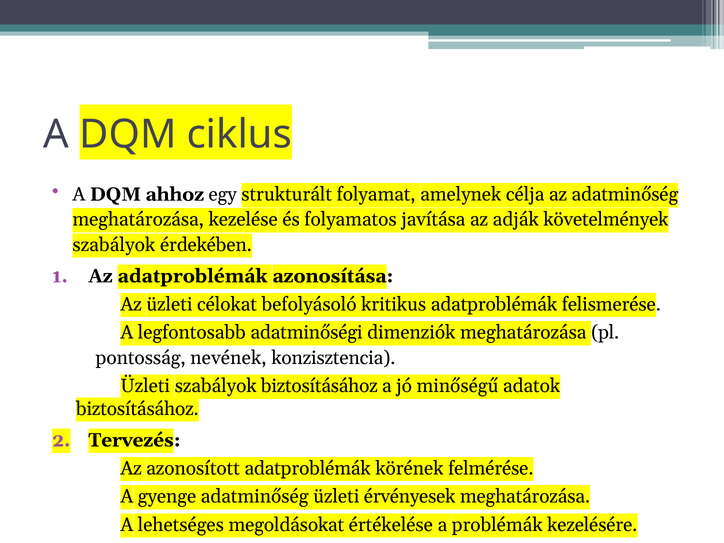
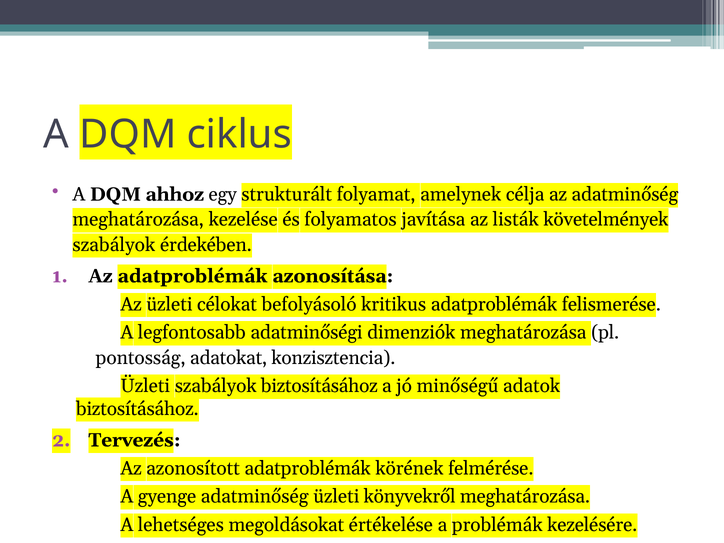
adják: adják -> listák
nevének: nevének -> adatokat
érvényesek: érvényesek -> könyvekről
